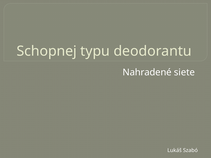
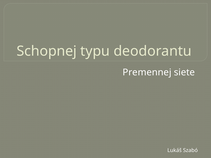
Nahradené: Nahradené -> Premennej
